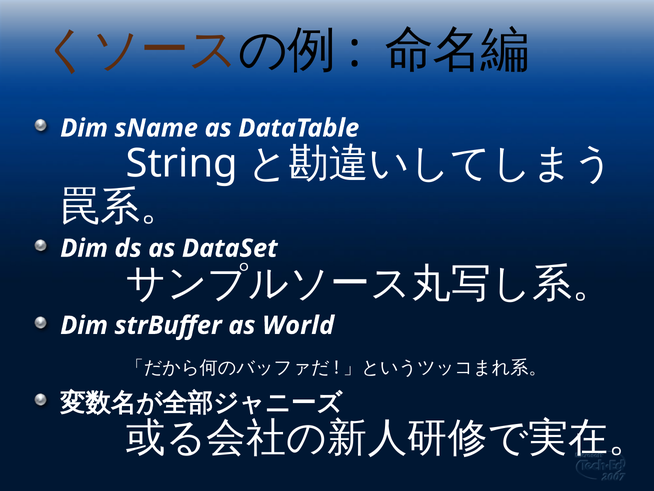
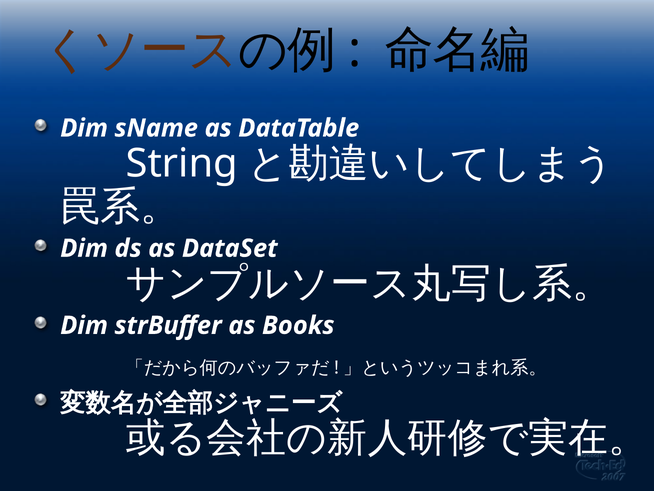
World: World -> Books
